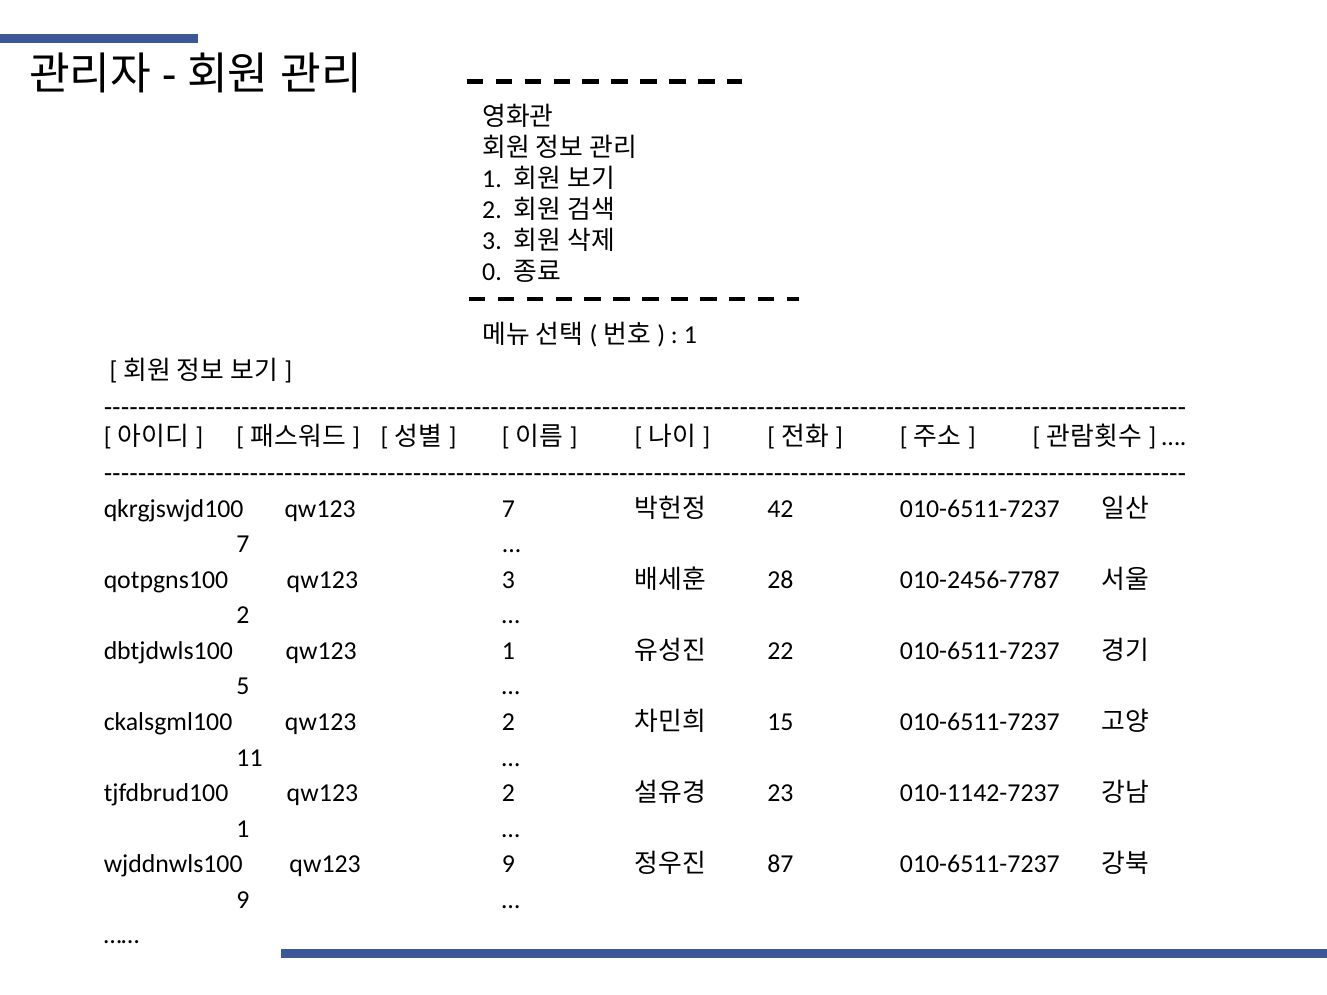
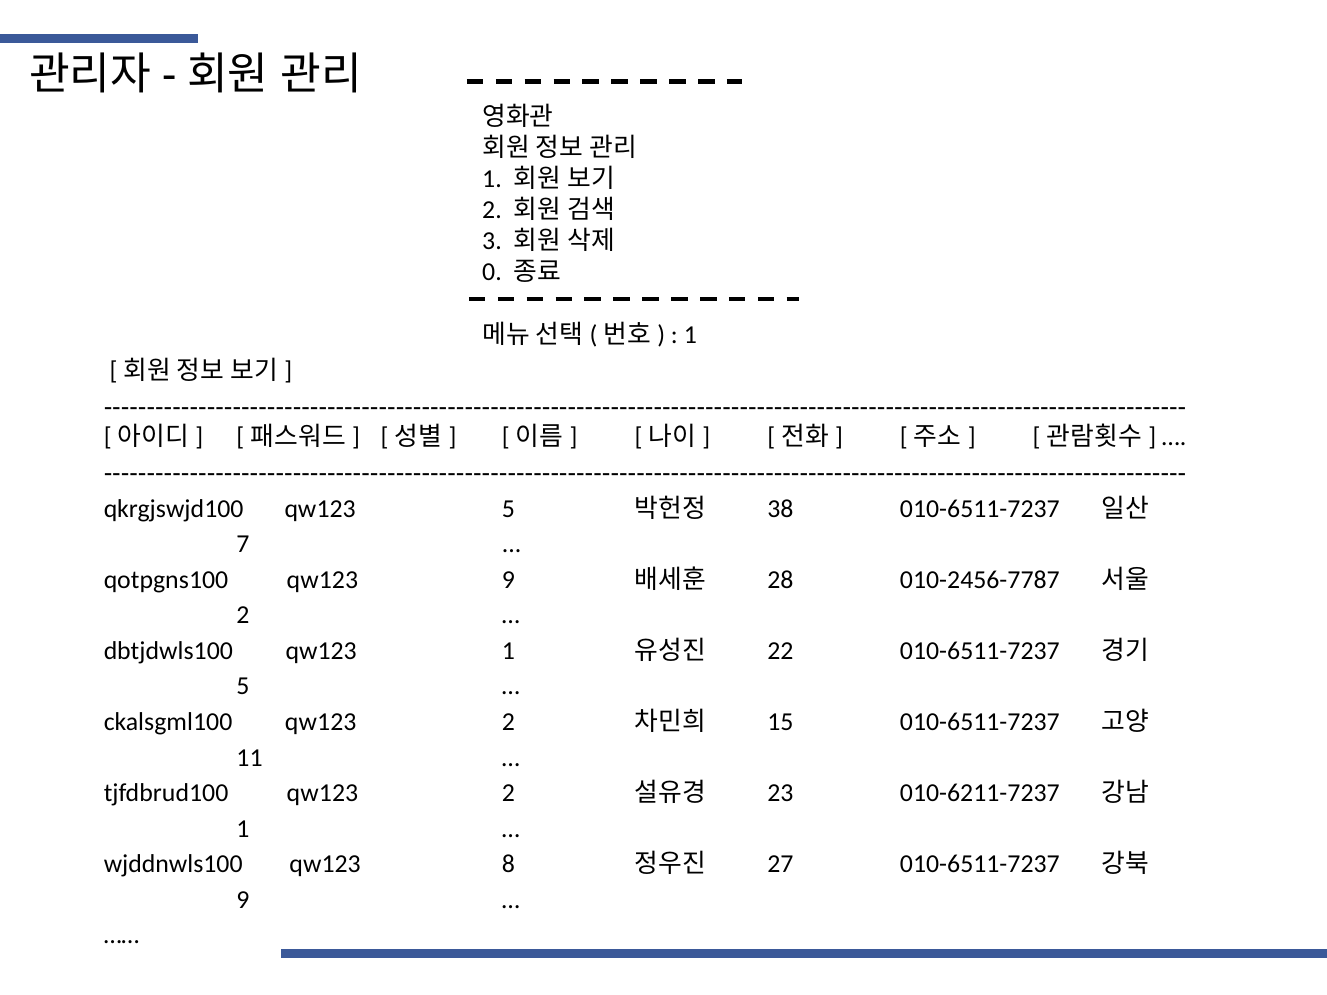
qw123 7: 7 -> 5
42: 42 -> 38
qw123 3: 3 -> 9
010-1142-7237: 010-1142-7237 -> 010-6211-7237
qw123 9: 9 -> 8
87: 87 -> 27
